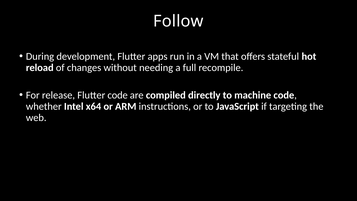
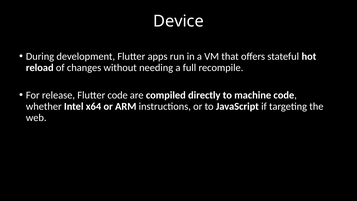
Follow: Follow -> Device
